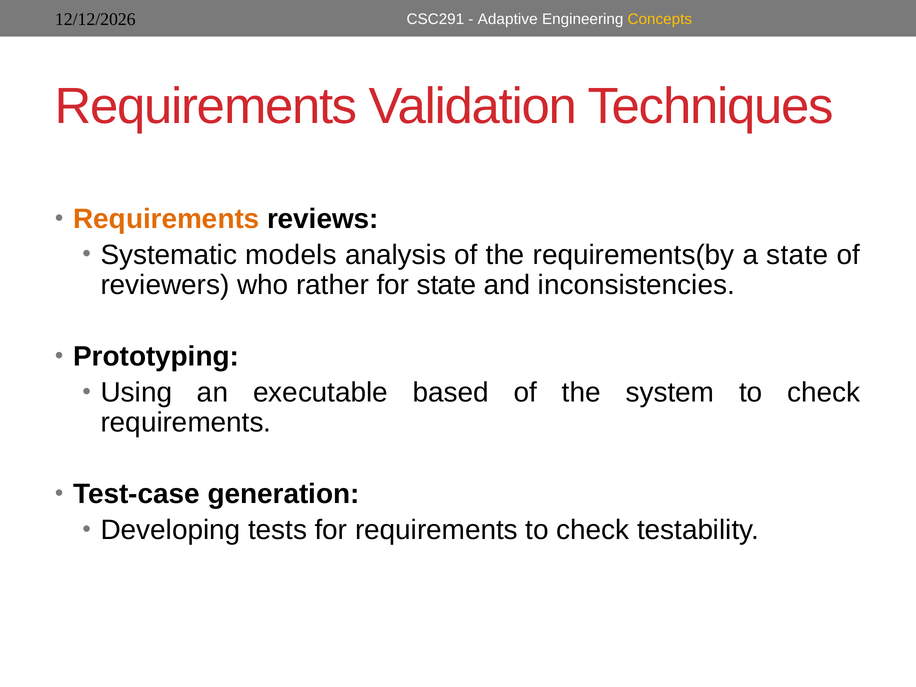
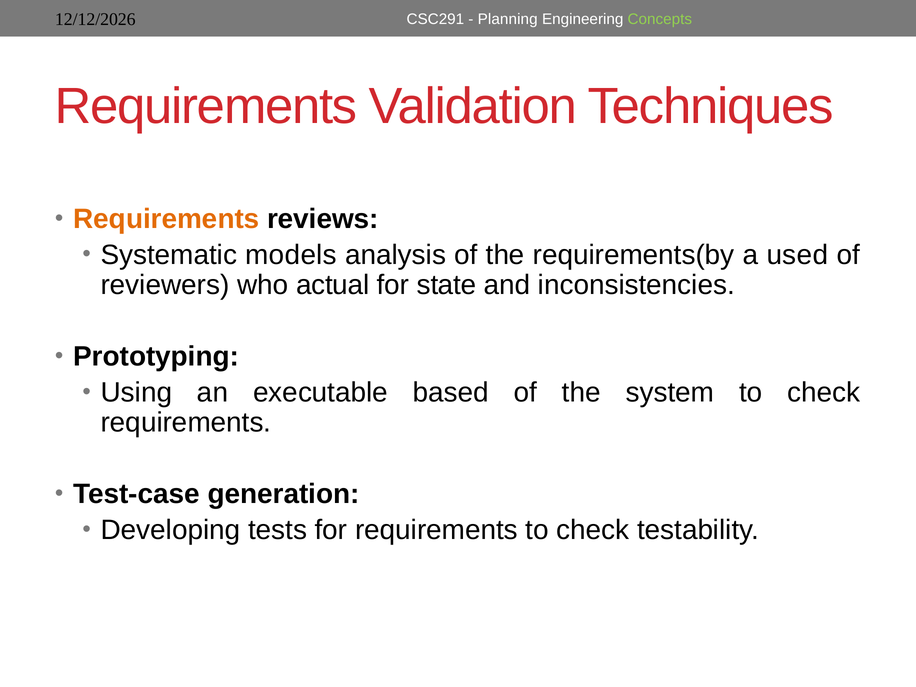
Adaptive: Adaptive -> Planning
Concepts colour: yellow -> light green
a state: state -> used
rather: rather -> actual
